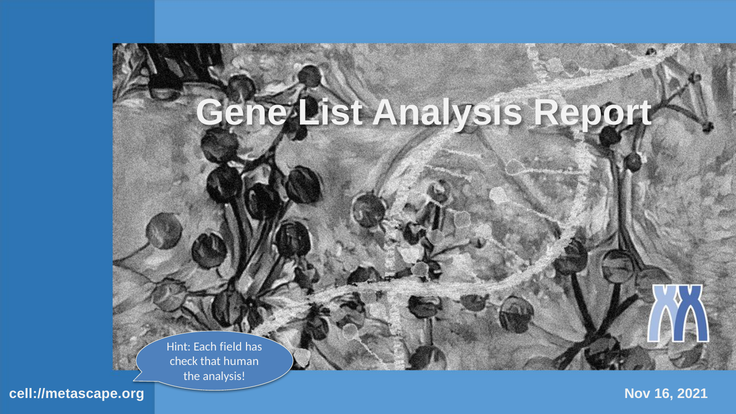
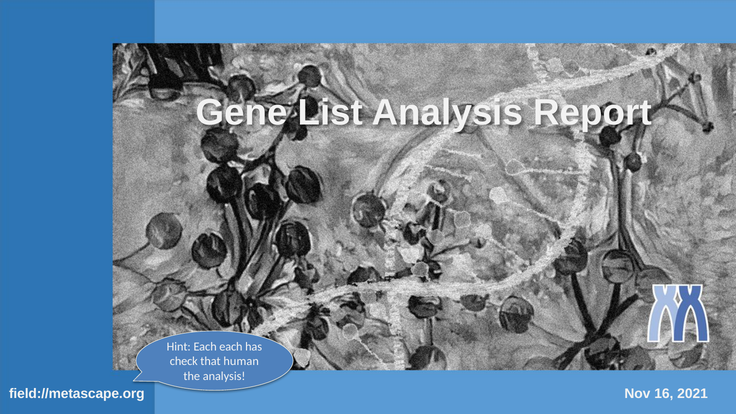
Each field: field -> each
cell://metascape.org: cell://metascape.org -> field://metascape.org
